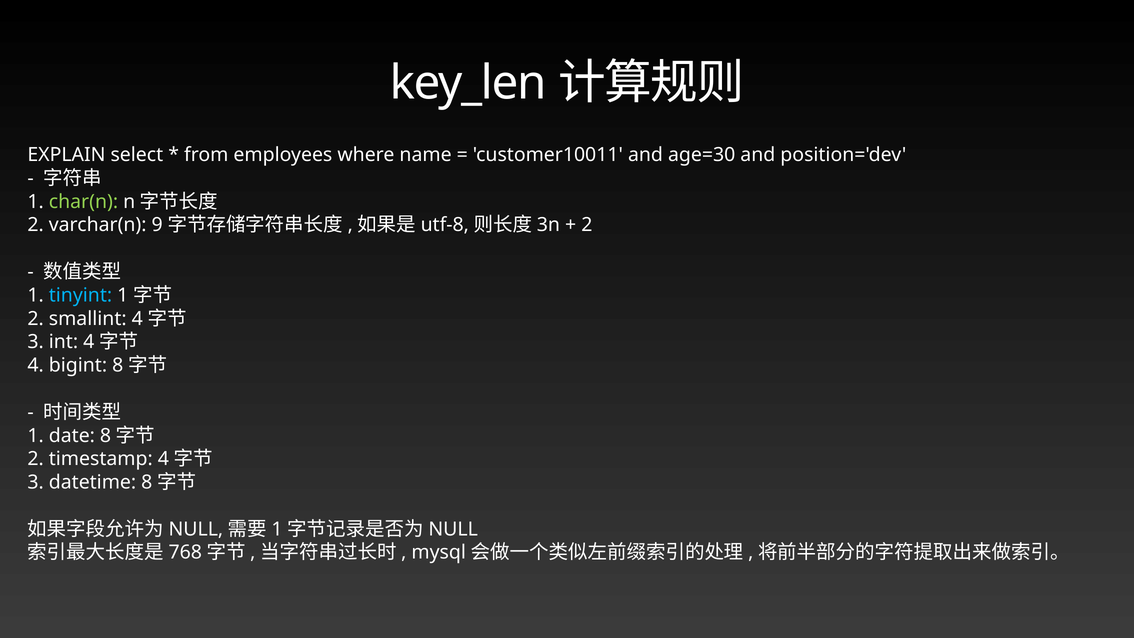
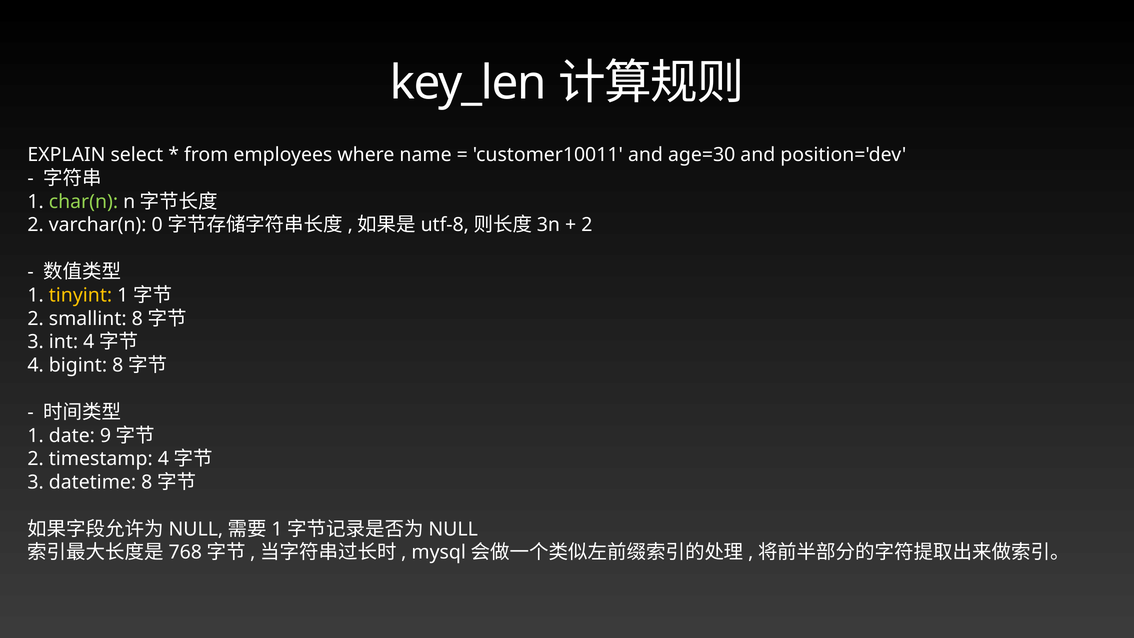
9: 9 -> 0
tinyint colour: light blue -> yellow
smallint 4: 4 -> 8
date 8: 8 -> 9
